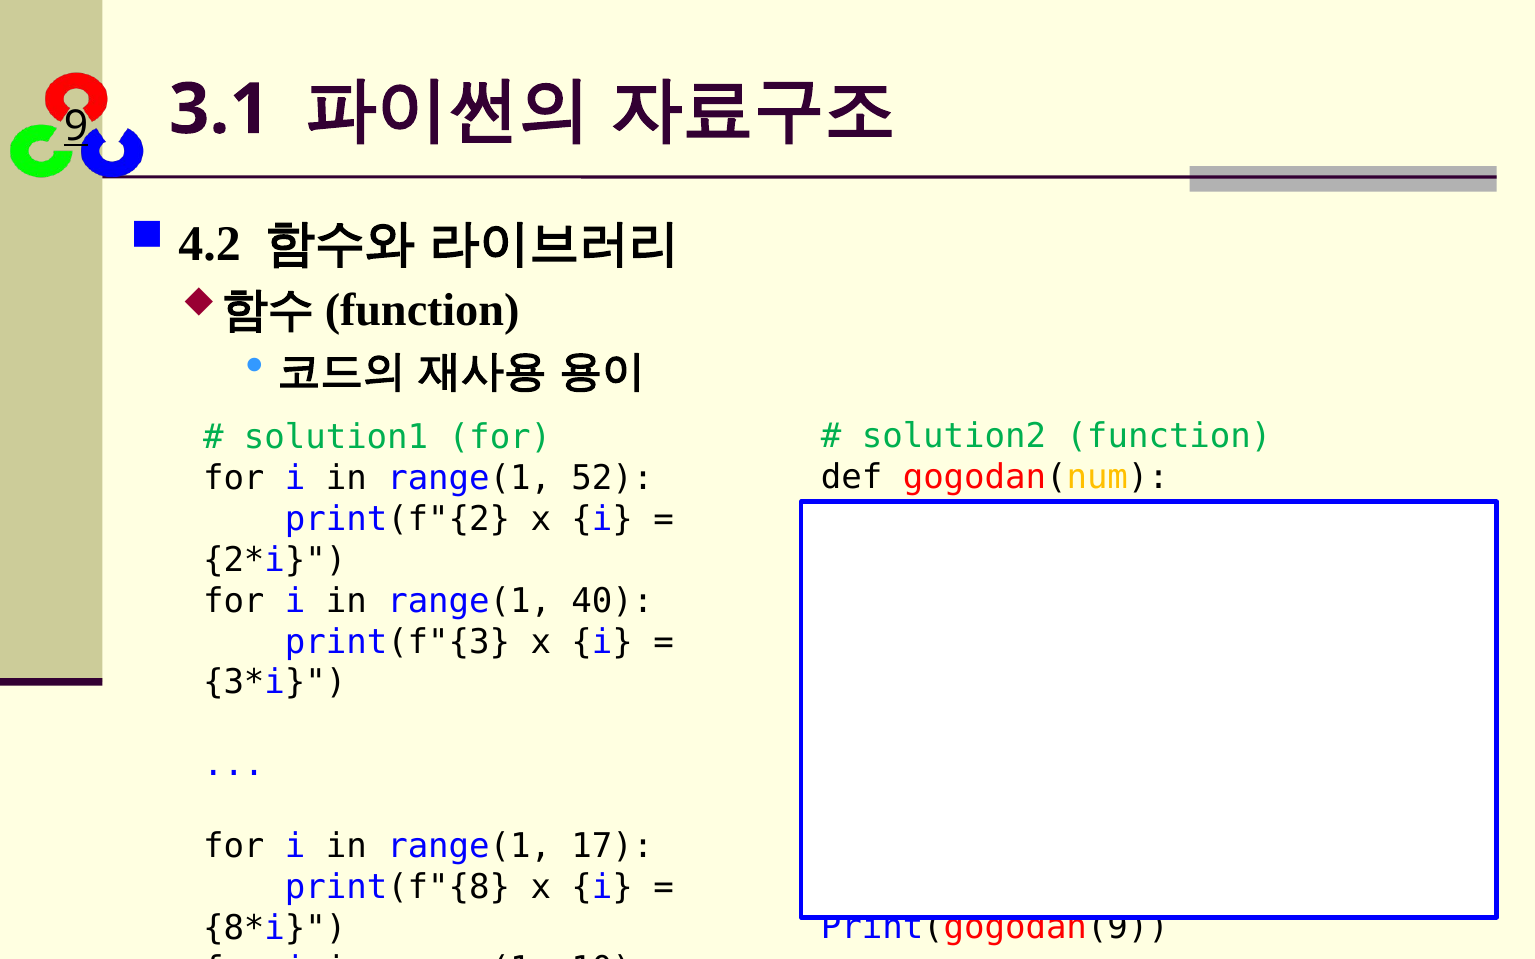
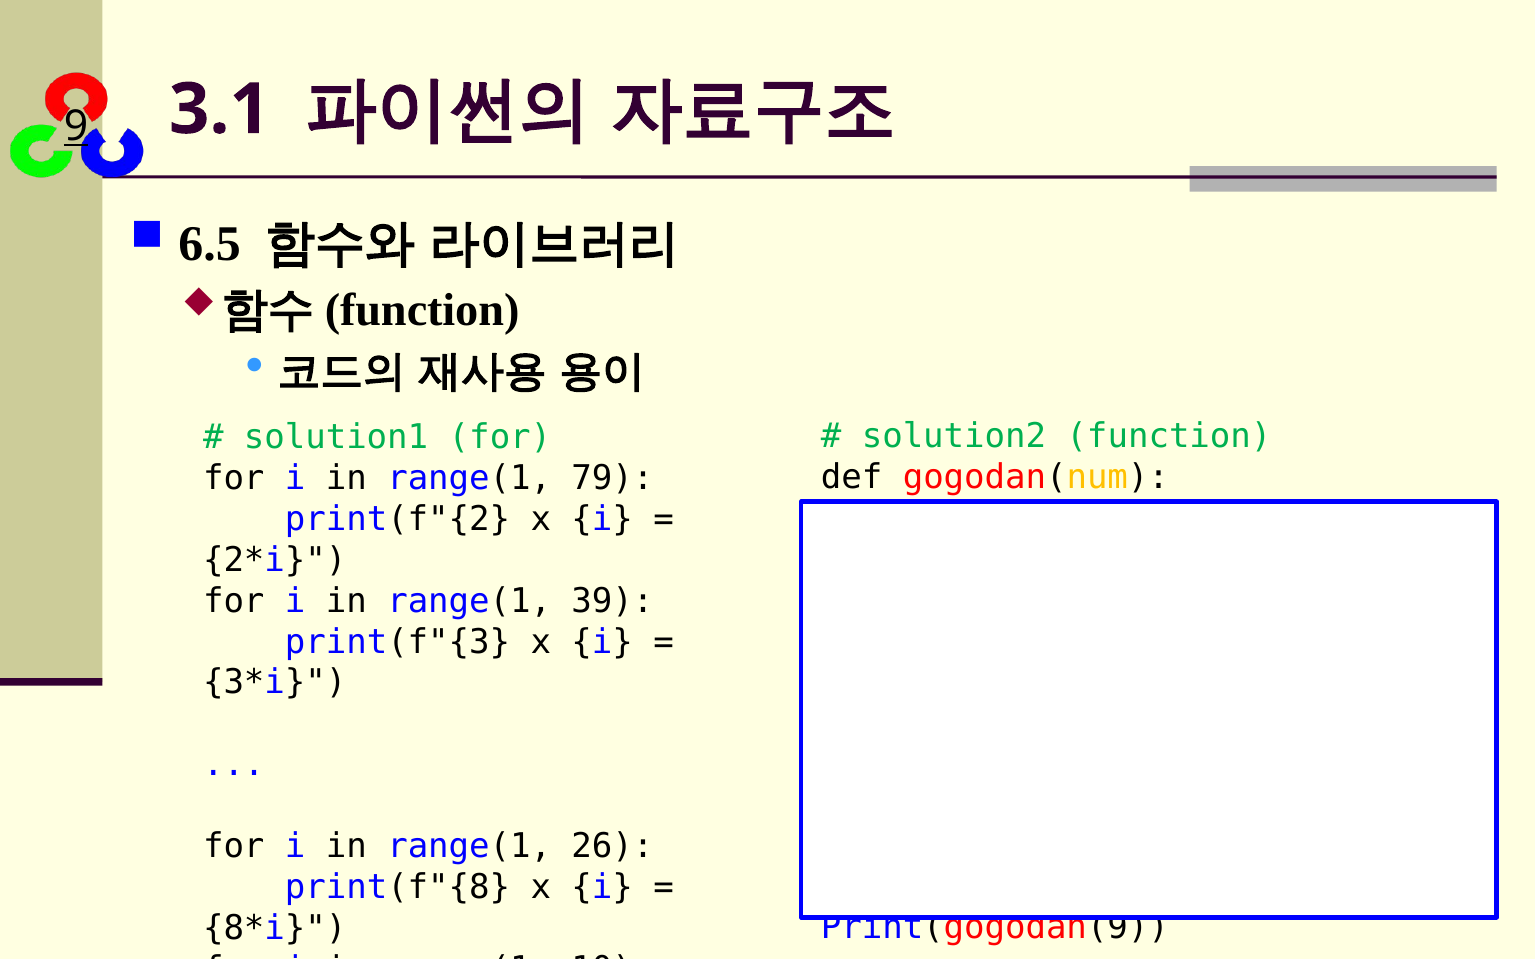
4.2: 4.2 -> 6.5
52: 52 -> 79
40: 40 -> 39
17: 17 -> 26
